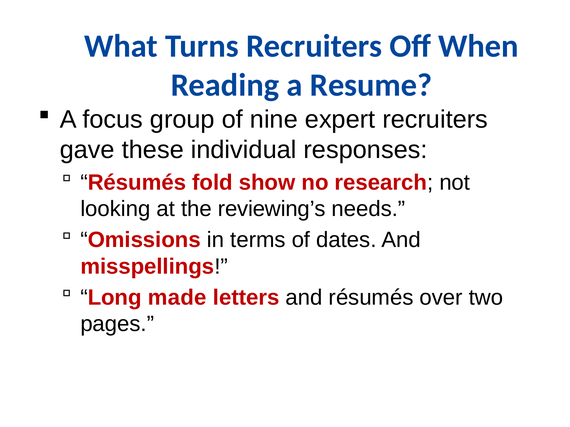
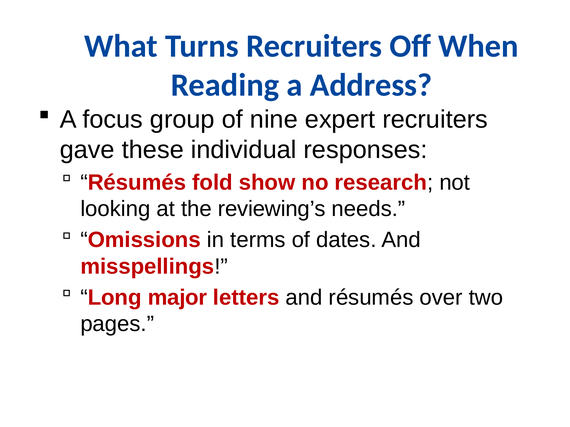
Resume: Resume -> Address
made: made -> major
